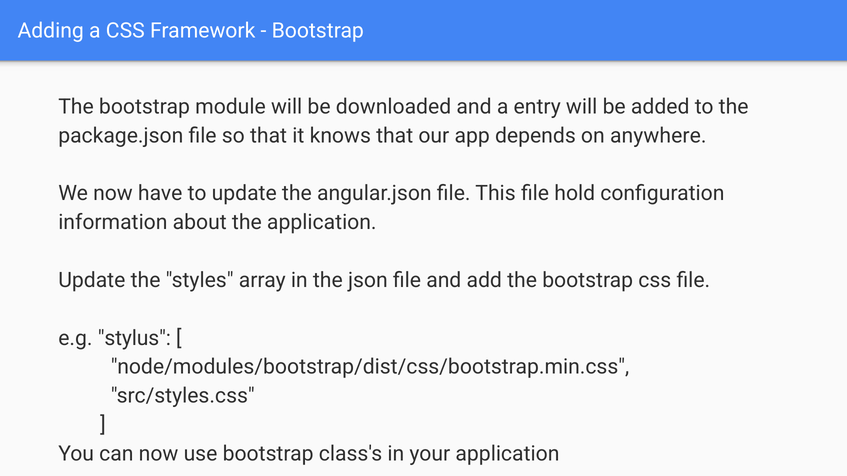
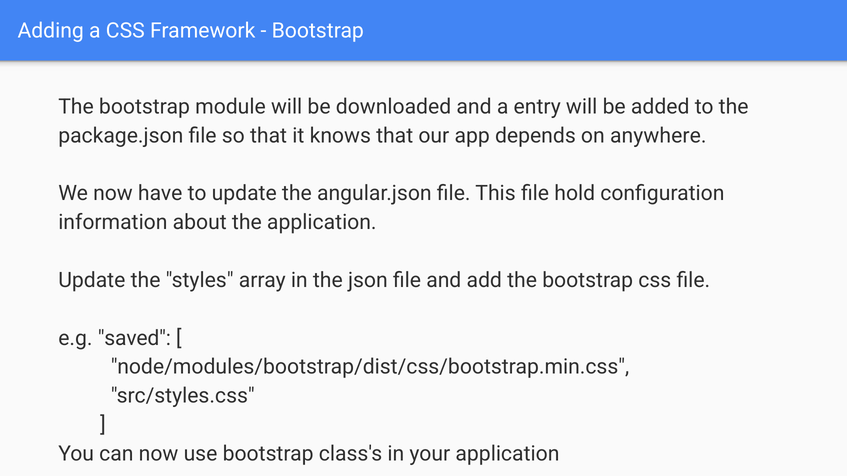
stylus: stylus -> saved
